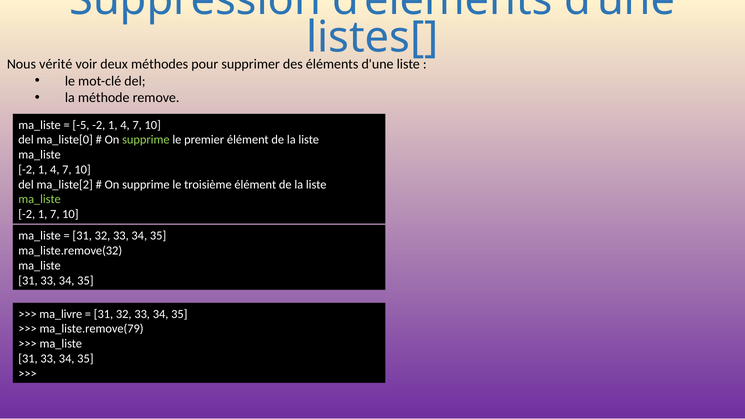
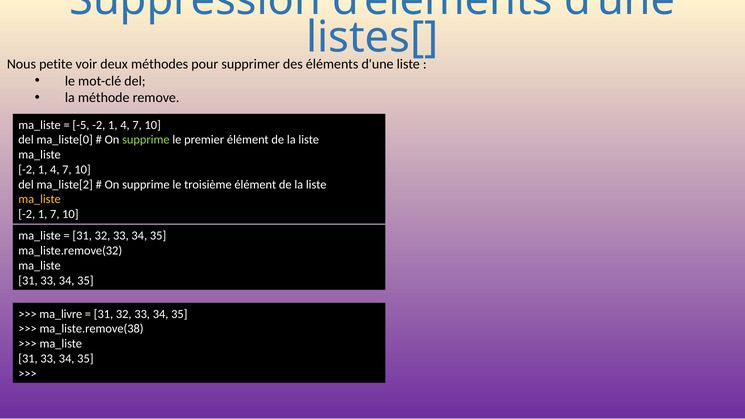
vérité: vérité -> petite
ma_liste at (40, 199) colour: light green -> yellow
ma_liste.remove(79: ma_liste.remove(79 -> ma_liste.remove(38
